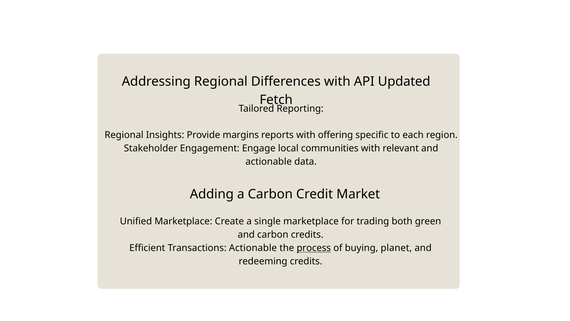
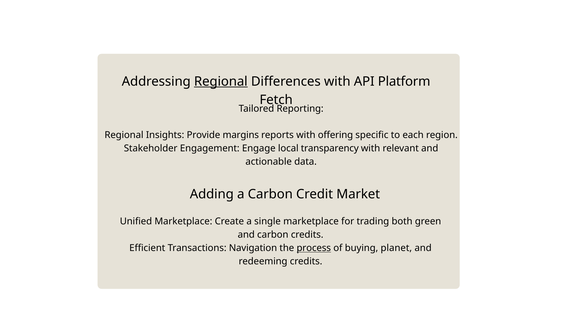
Regional at (221, 81) underline: none -> present
Updated: Updated -> Platform
communities: communities -> transparency
Transactions Actionable: Actionable -> Navigation
